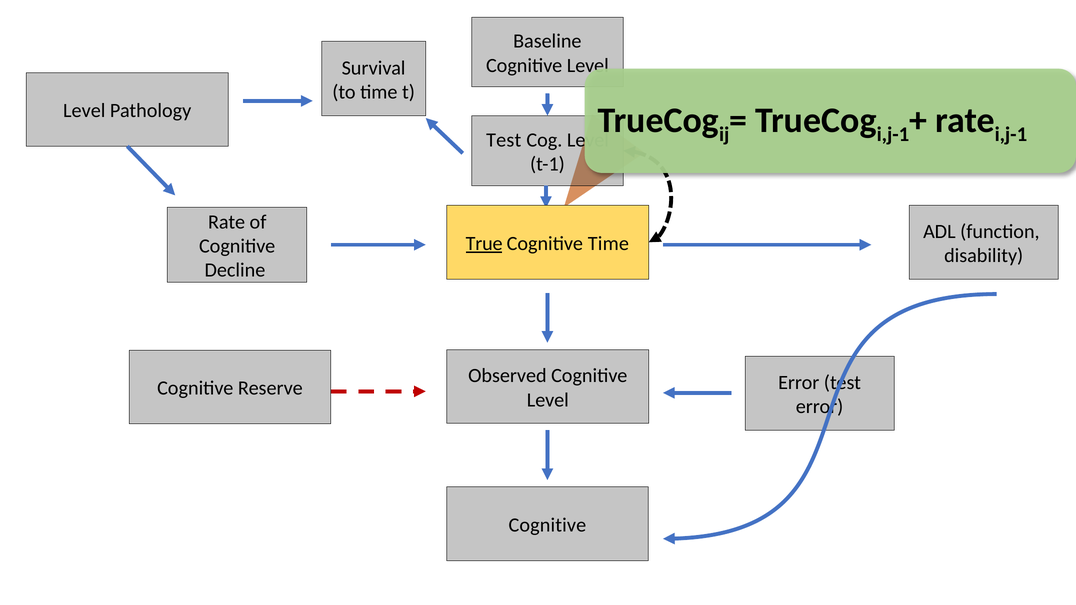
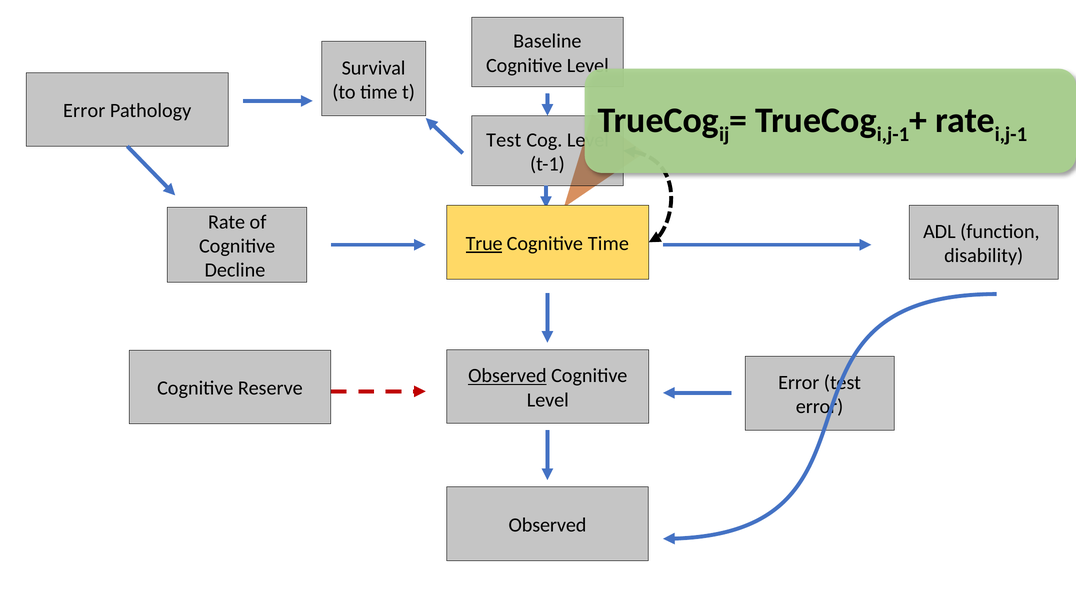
Level at (84, 111): Level -> Error
Observed at (507, 376) underline: none -> present
Cognitive at (547, 525): Cognitive -> Observed
